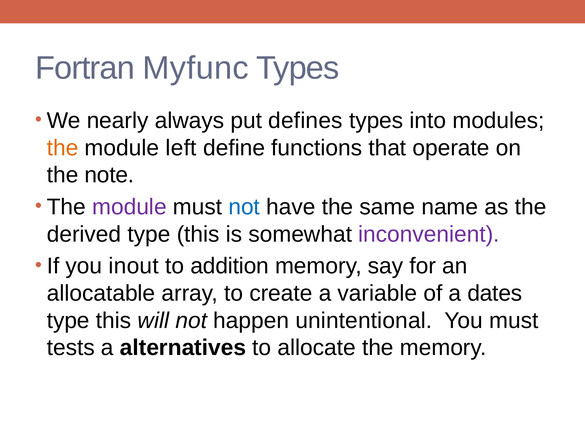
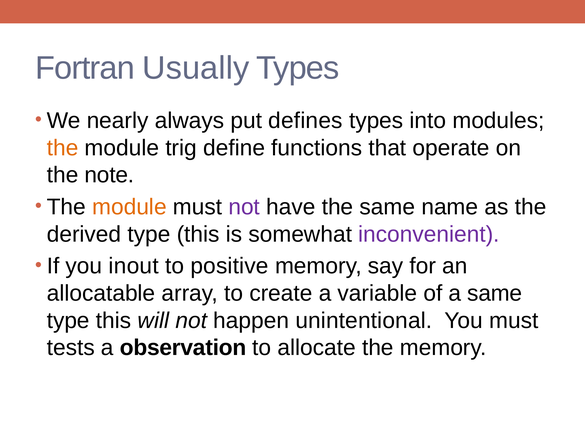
Myfunc: Myfunc -> Usually
left: left -> trig
module at (129, 207) colour: purple -> orange
not at (244, 207) colour: blue -> purple
addition: addition -> positive
a dates: dates -> same
alternatives: alternatives -> observation
